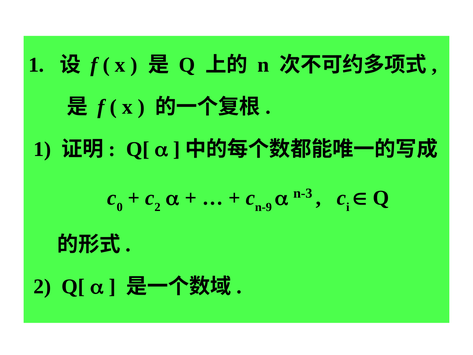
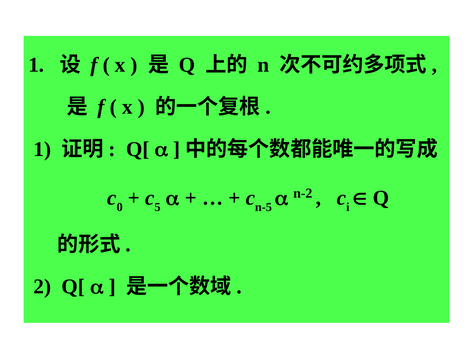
2 at (158, 207): 2 -> 5
n-9: n-9 -> n-5
n-3: n-3 -> n-2
